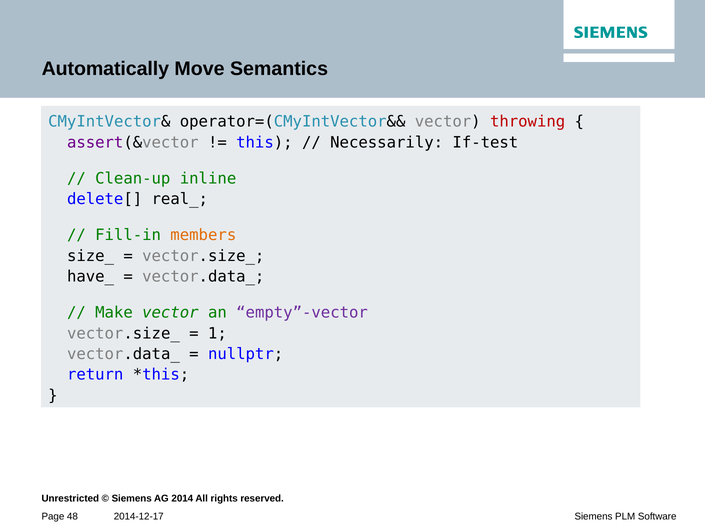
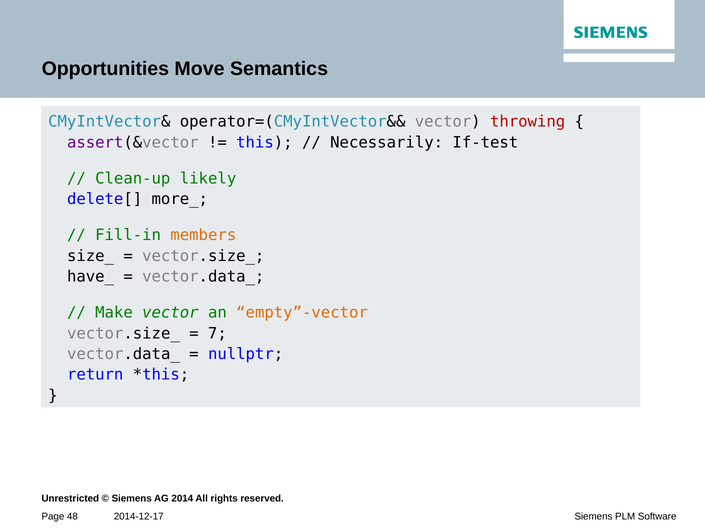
Automatically: Automatically -> Opportunities
inline: inline -> likely
real_: real_ -> more_
empty”-vector colour: purple -> orange
1: 1 -> 7
